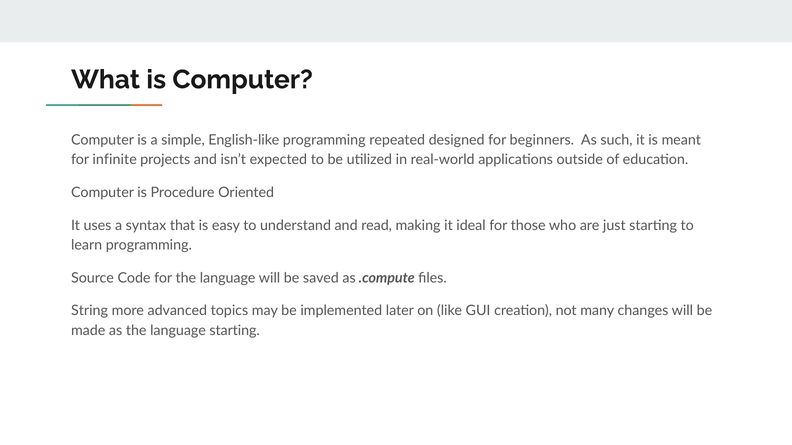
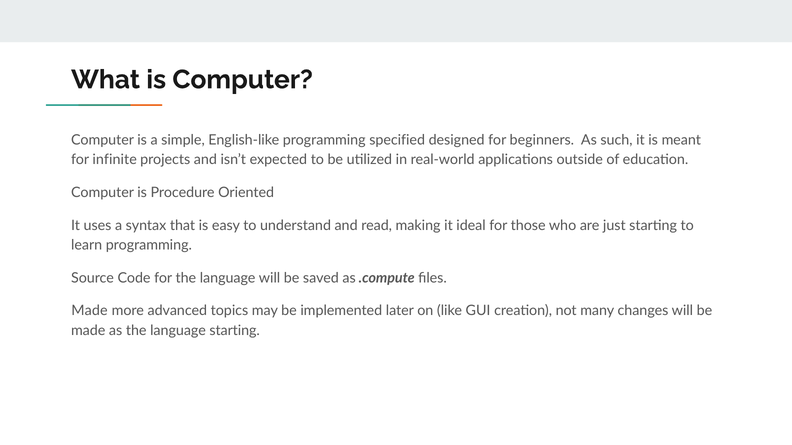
repeated: repeated -> specified
String at (90, 311): String -> Made
